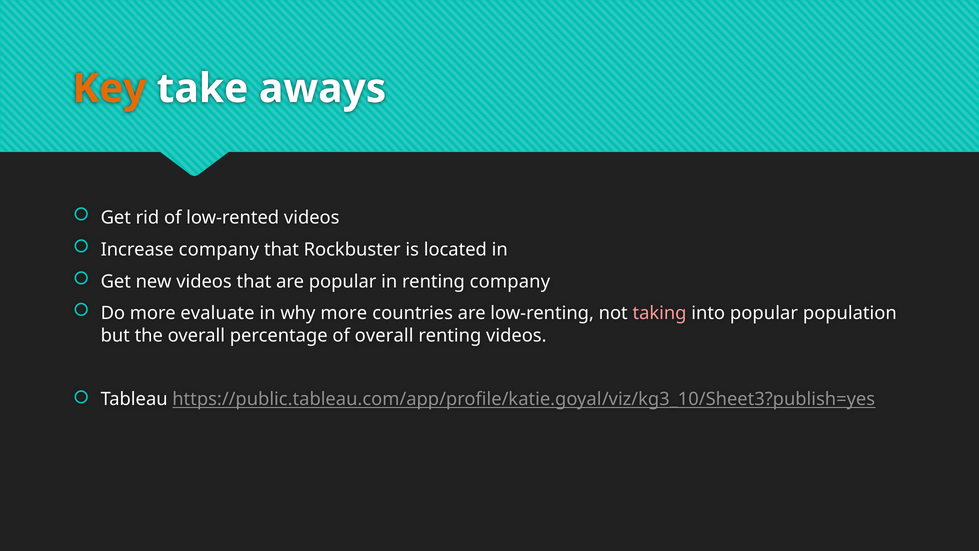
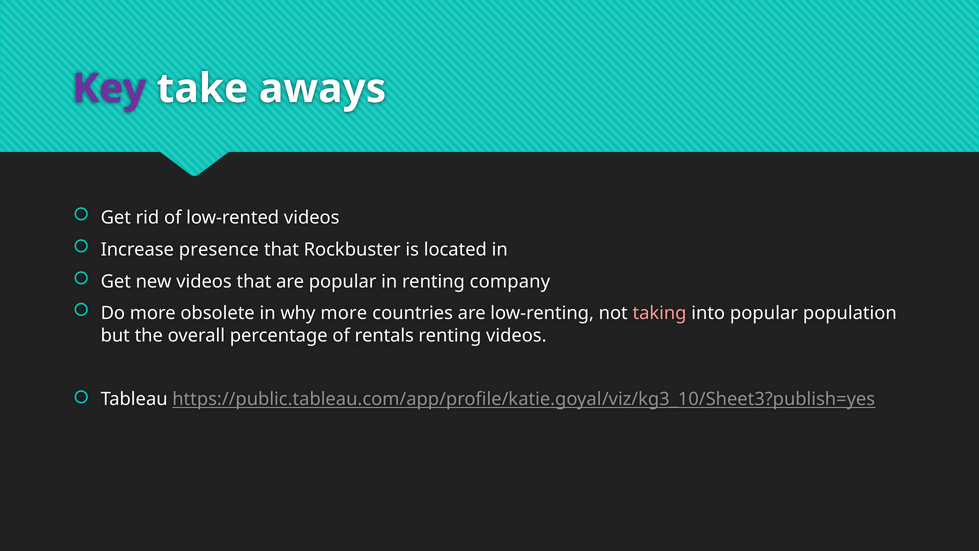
Key colour: orange -> purple
Increase company: company -> presence
evaluate: evaluate -> obsolete
of overall: overall -> rentals
